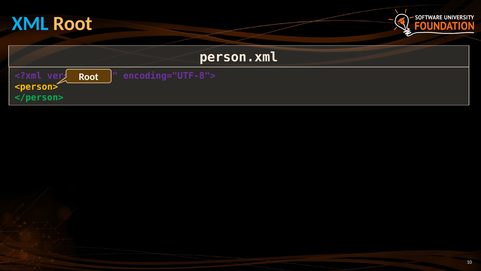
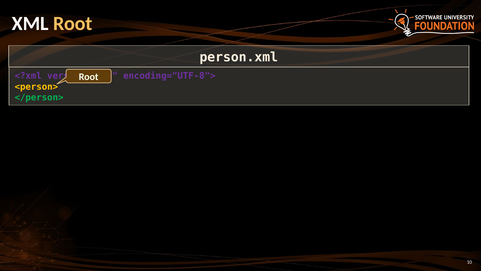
XML colour: light blue -> white
